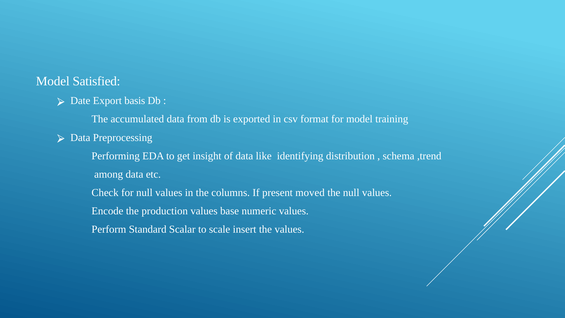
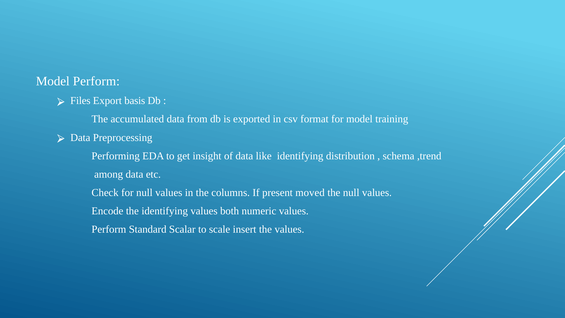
Satisfied: Satisfied -> Perform
Date: Date -> Files
the production: production -> identifying
base: base -> both
